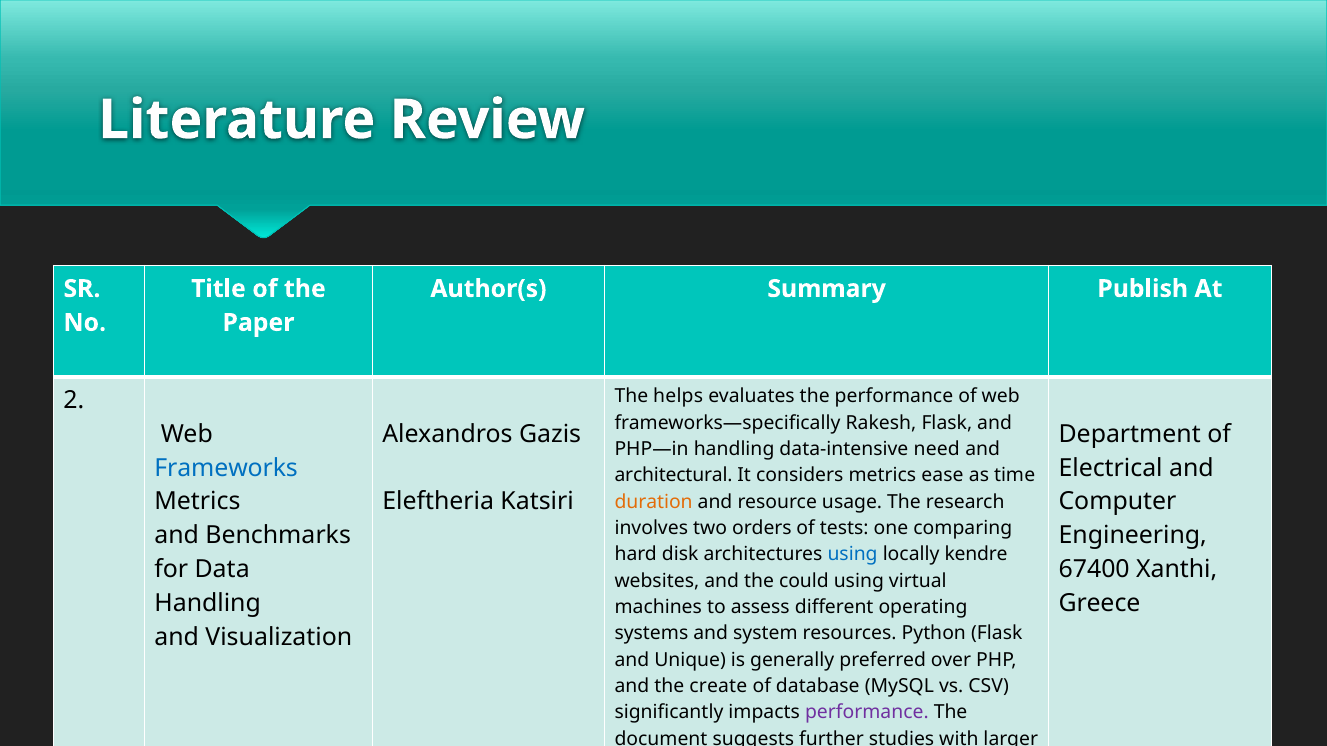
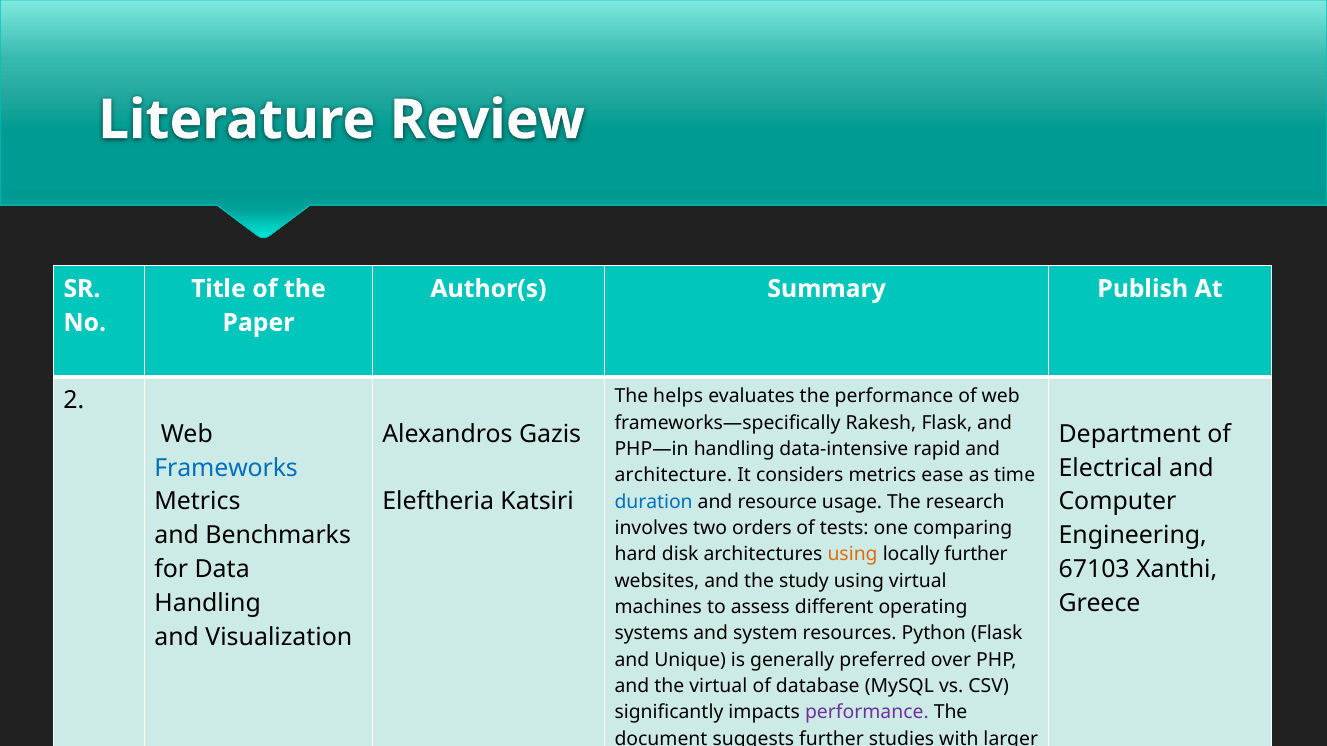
need: need -> rapid
architectural: architectural -> architecture
duration colour: orange -> blue
using at (853, 555) colour: blue -> orange
locally kendre: kendre -> further
67400: 67400 -> 67103
could: could -> study
the create: create -> virtual
